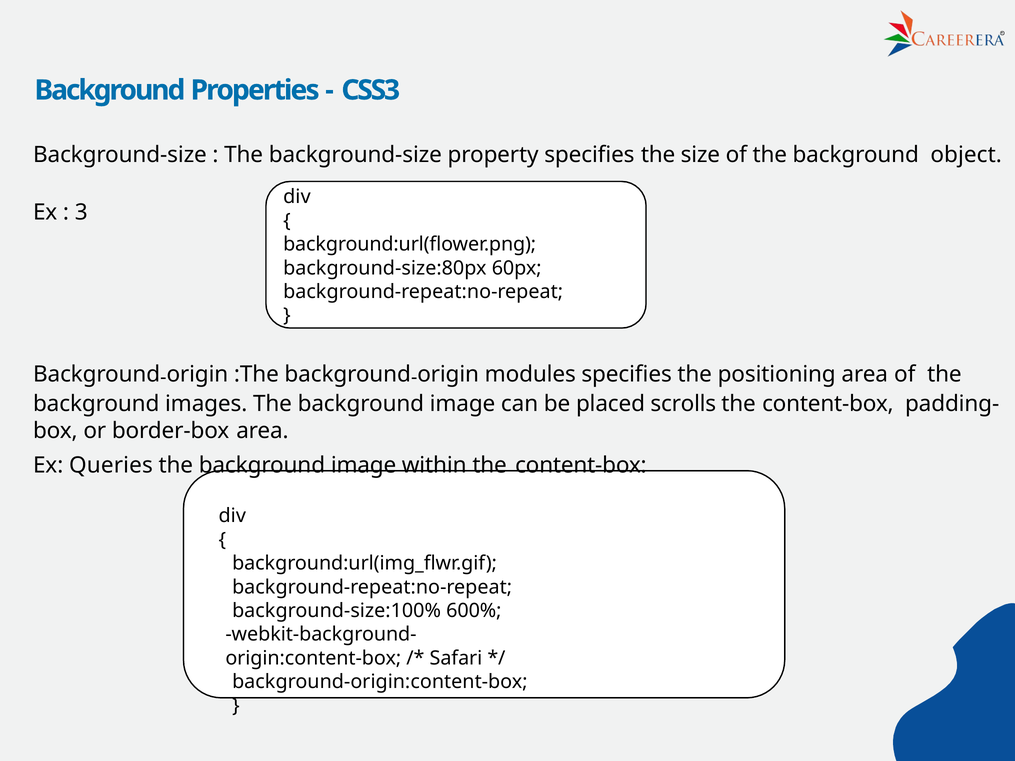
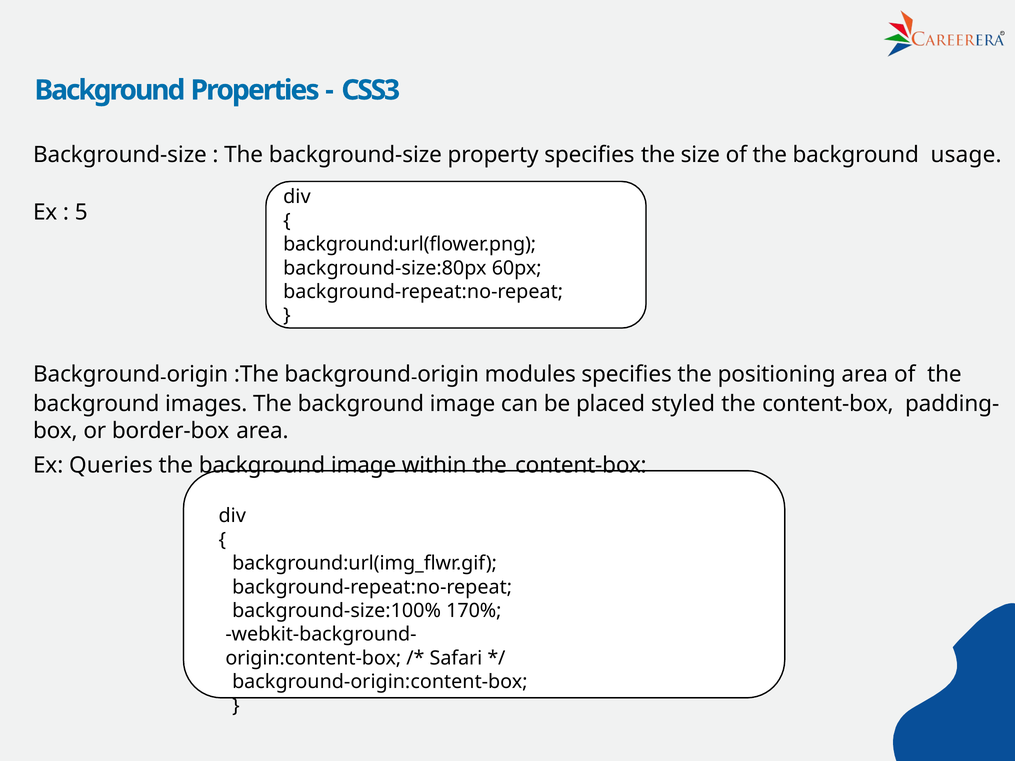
object: object -> usage
3: 3 -> 5
scrolls: scrolls -> styled
600%: 600% -> 170%
